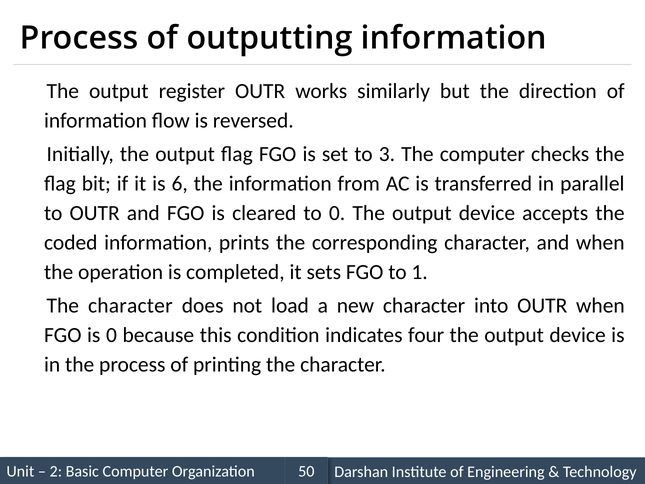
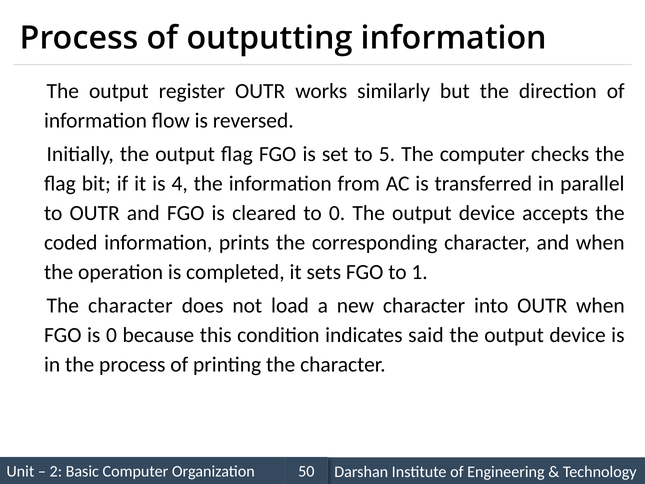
3: 3 -> 5
6: 6 -> 4
four: four -> said
